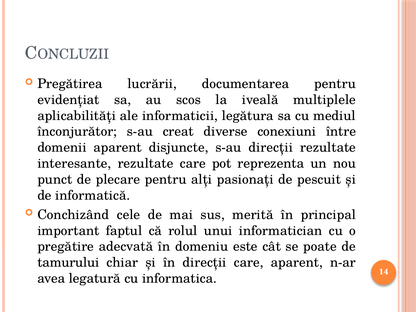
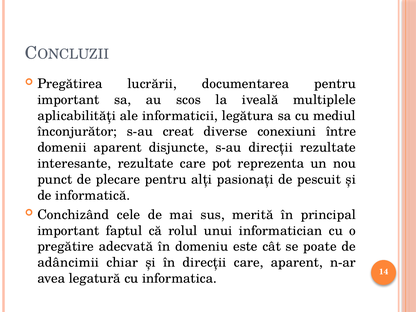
evidențiat at (68, 100): evidențiat -> important
tamurului: tamurului -> adâncimii
